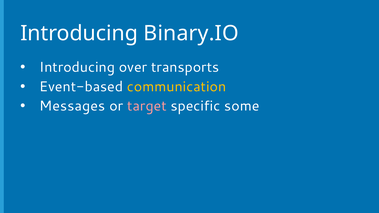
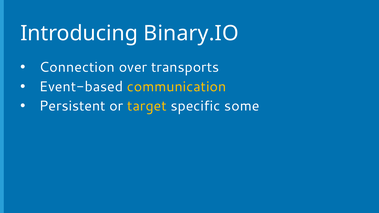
Introducing at (77, 67): Introducing -> Connection
Messages: Messages -> Persistent
target colour: pink -> yellow
